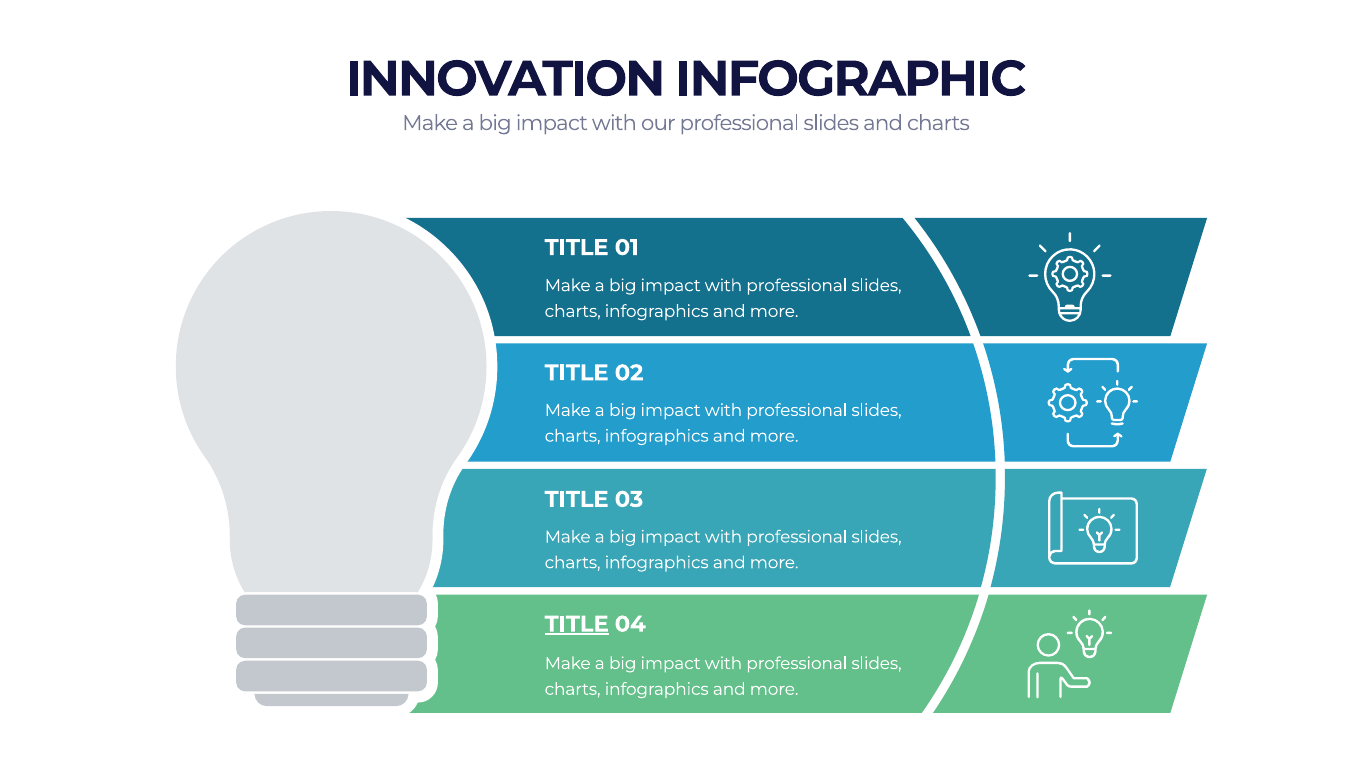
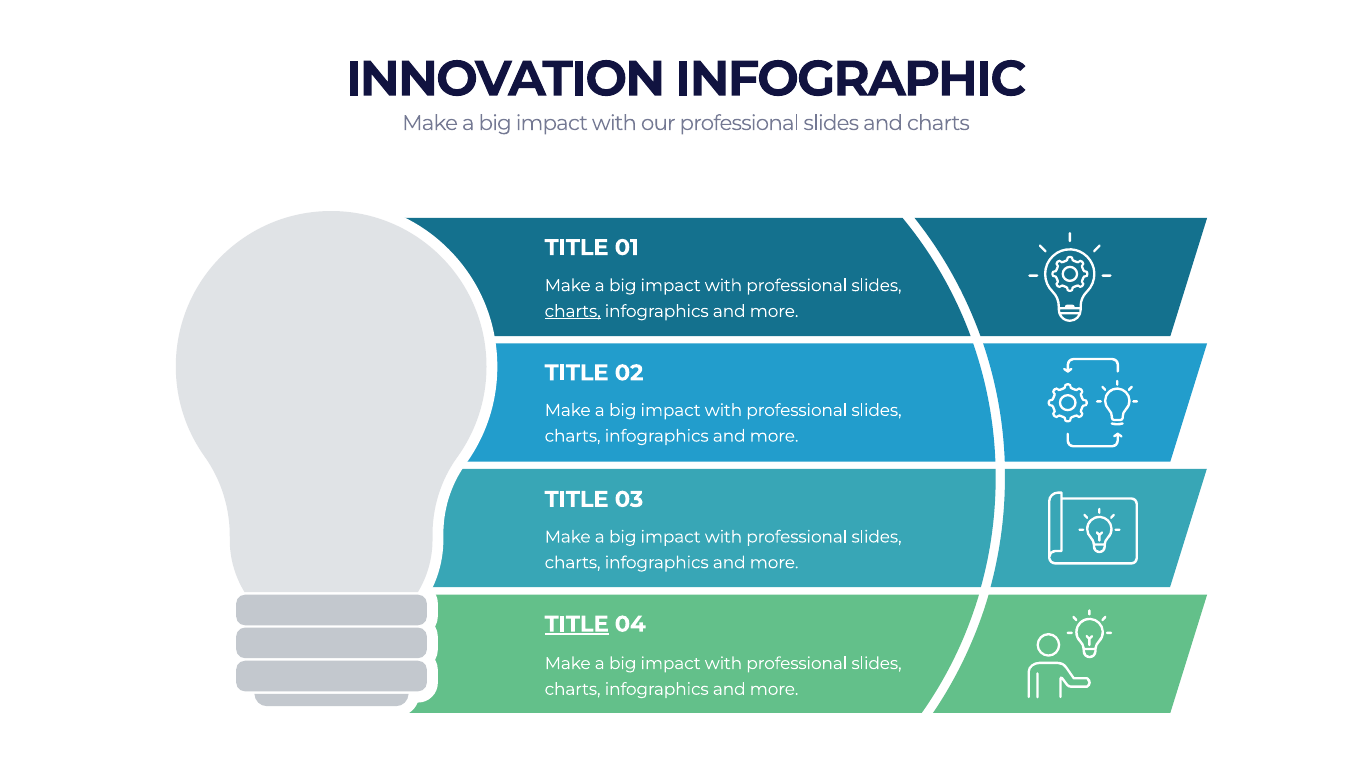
charts at (573, 311) underline: none -> present
